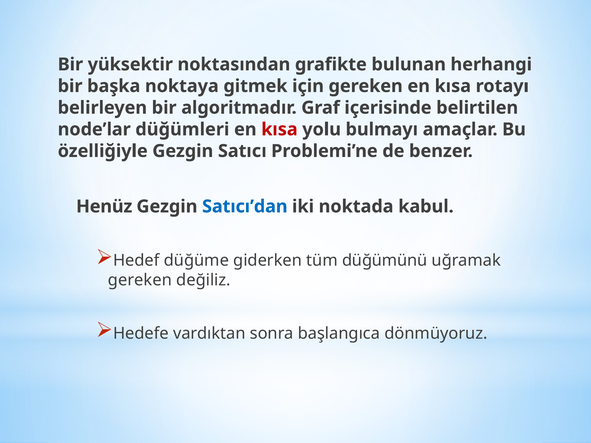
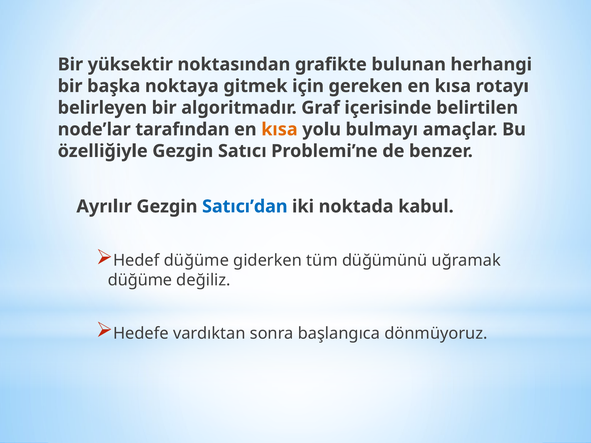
düğümleri: düğümleri -> tarafından
kısa at (279, 129) colour: red -> orange
Henüz: Henüz -> Ayrılır
gereken at (140, 280): gereken -> düğüme
